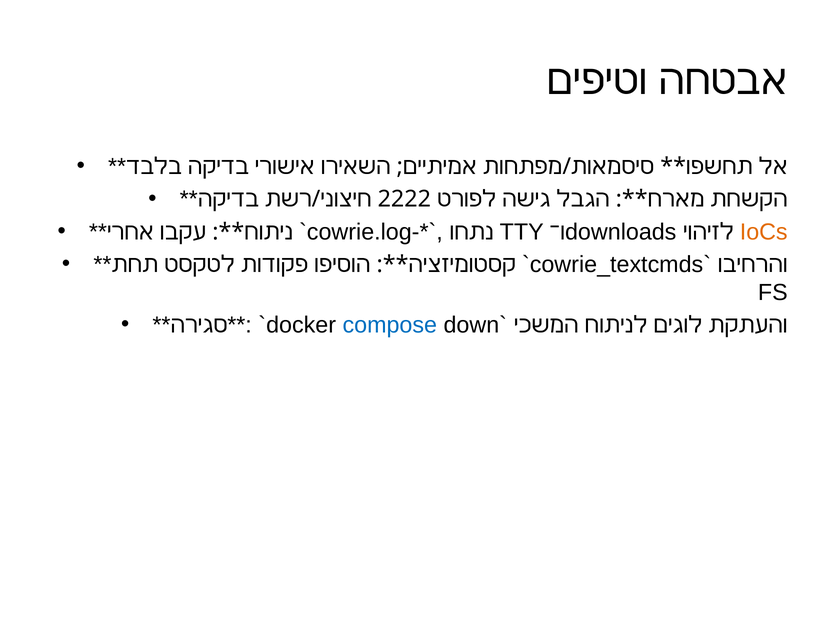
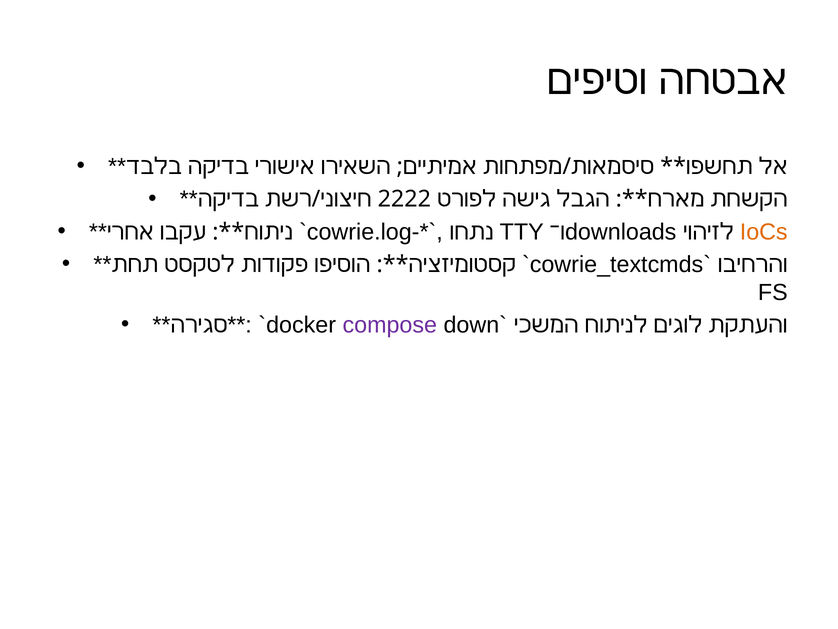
compose colour: blue -> purple
